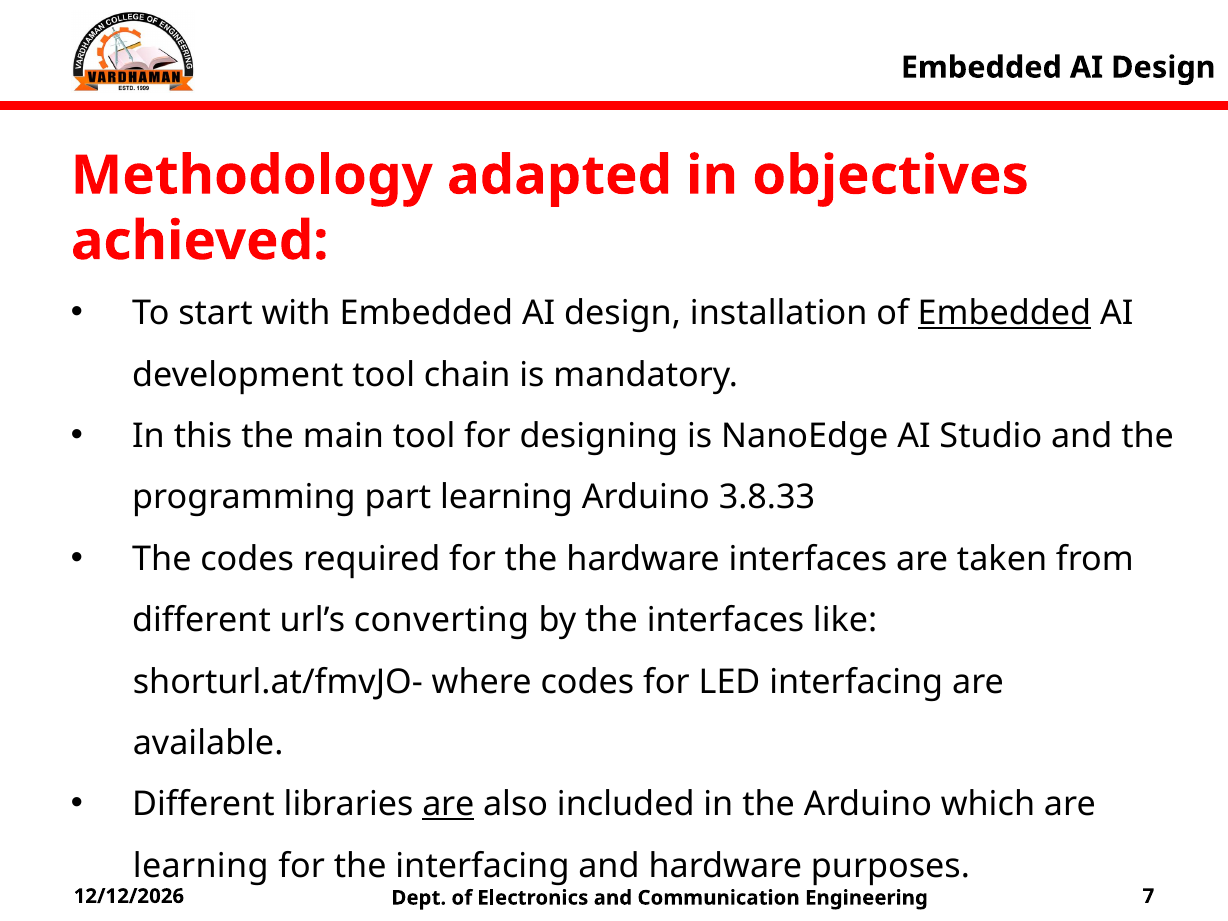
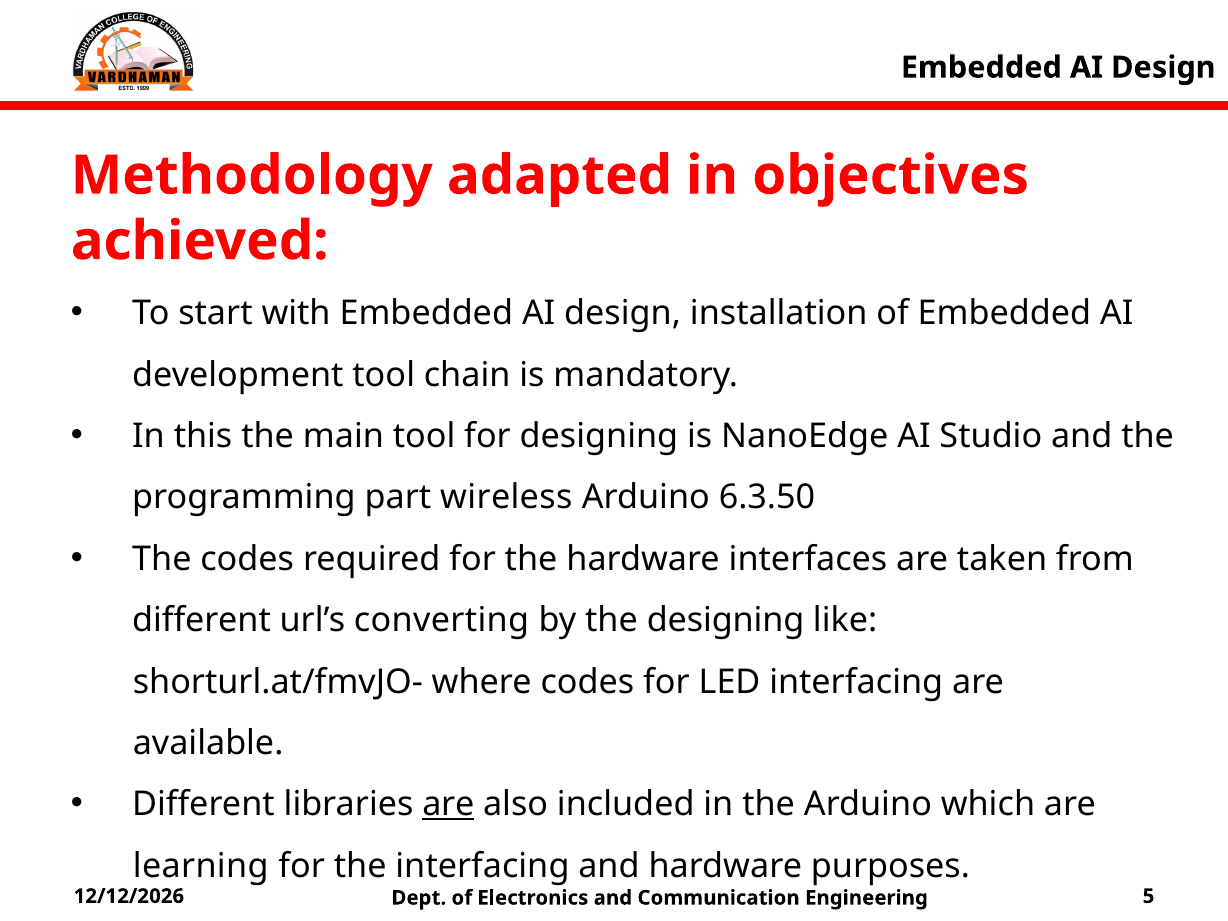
Embedded at (1004, 313) underline: present -> none
part learning: learning -> wireless
3.8.33: 3.8.33 -> 6.3.50
the interfaces: interfaces -> designing
7: 7 -> 5
